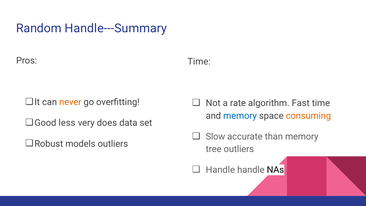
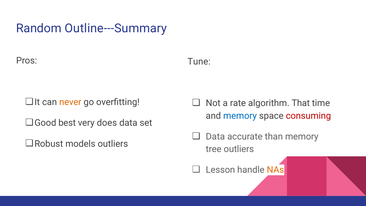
Handle---Summary: Handle---Summary -> Outline---Summary
Time at (199, 62): Time -> Tune
Fast: Fast -> That
consuming colour: orange -> red
less: less -> best
Slow at (215, 137): Slow -> Data
Handle at (220, 170): Handle -> Lesson
NAs colour: black -> orange
